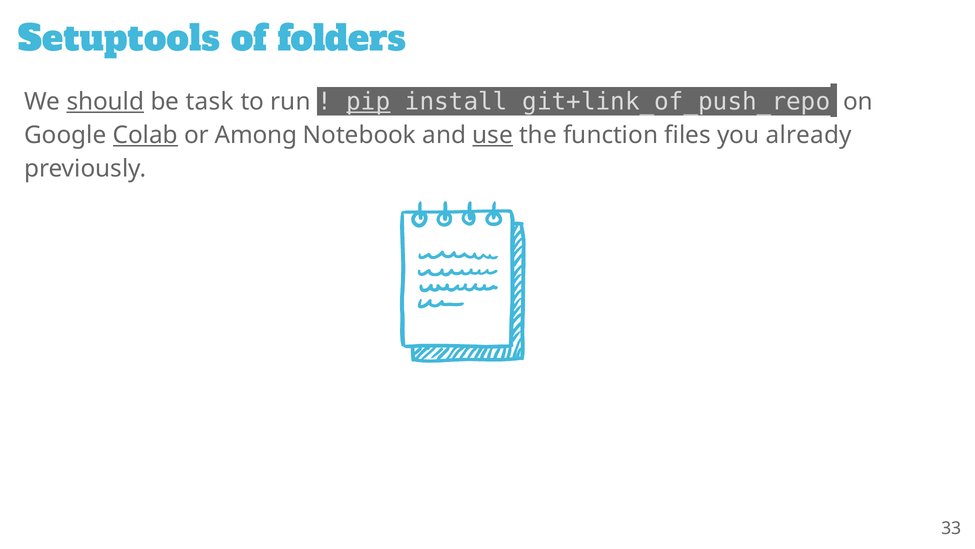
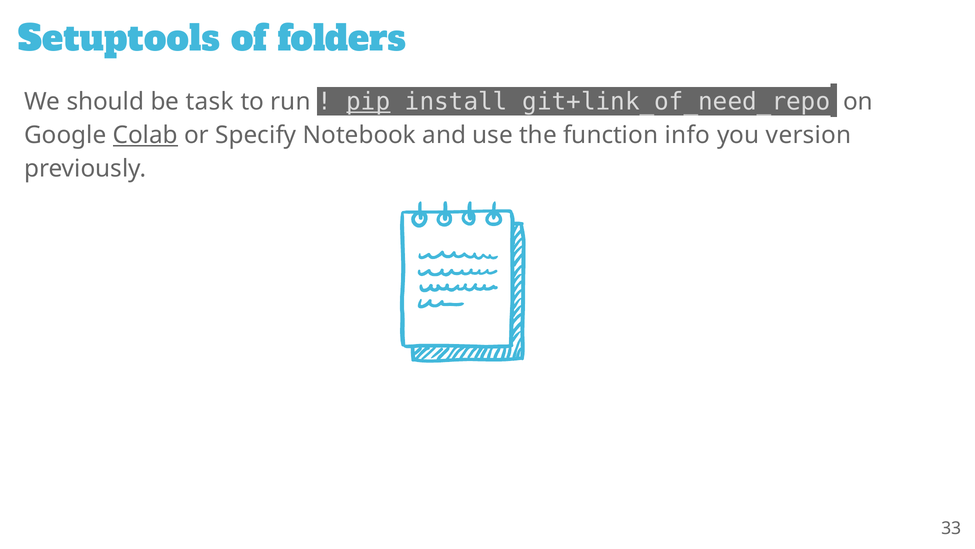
should underline: present -> none
git+link_of_push_repo: git+link_of_push_repo -> git+link_of_need_repo
Among: Among -> Specify
use underline: present -> none
files: files -> info
already: already -> version
